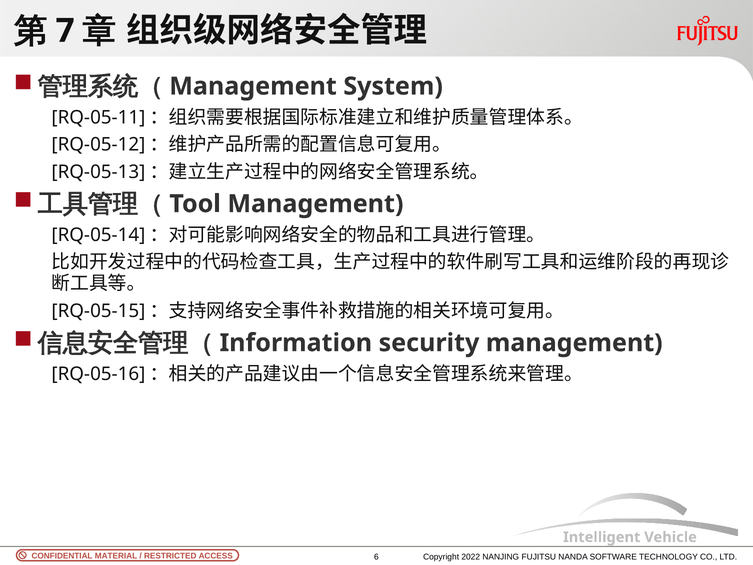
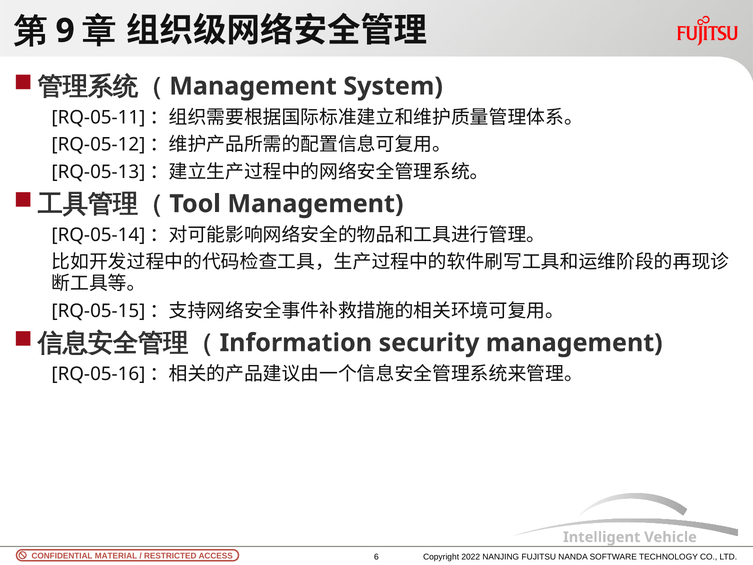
7: 7 -> 9
